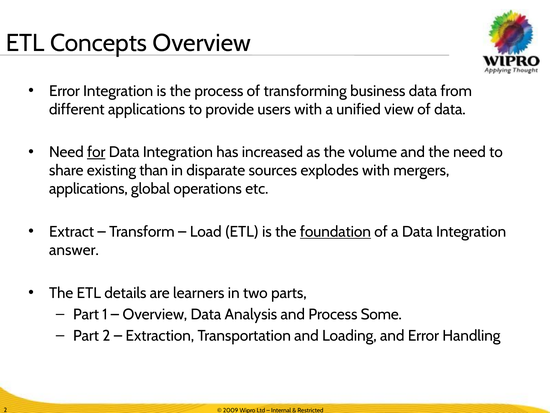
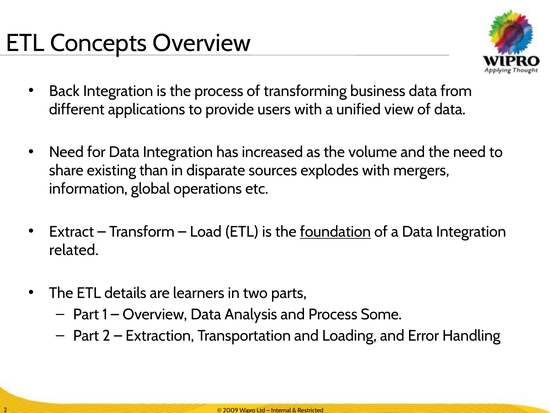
Error at (64, 91): Error -> Back
for underline: present -> none
applications at (88, 189): applications -> information
answer: answer -> related
